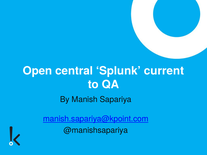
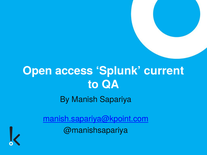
central: central -> access
